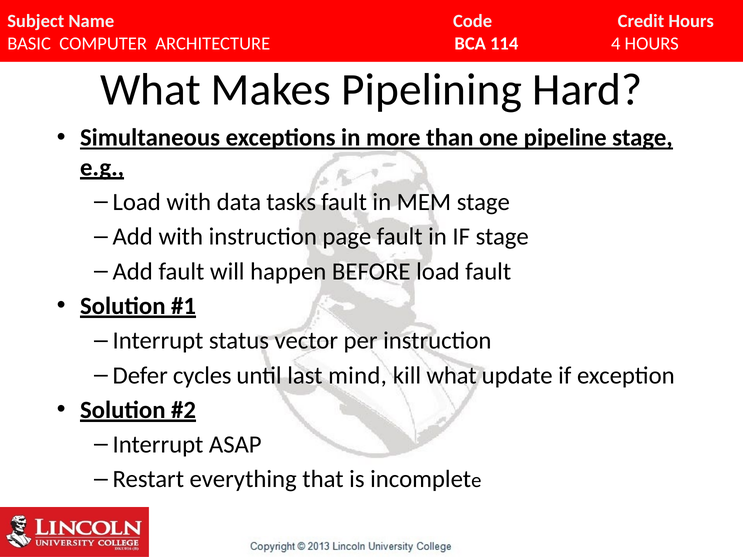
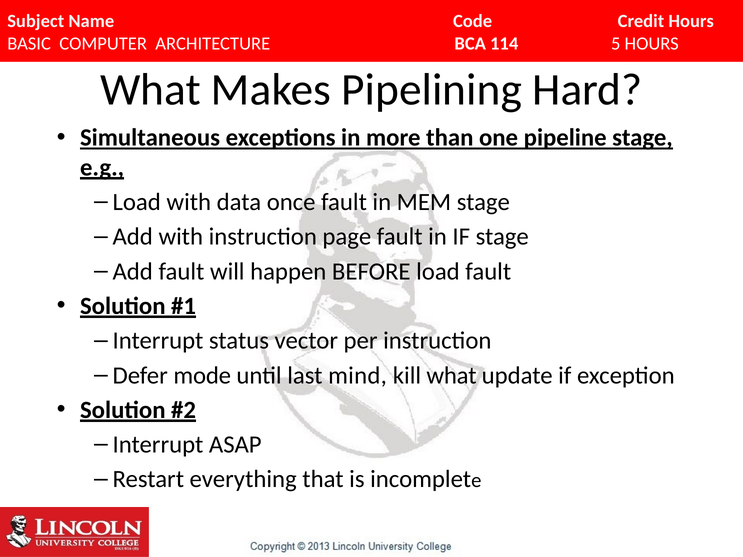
4: 4 -> 5
tasks: tasks -> once
cycles: cycles -> mode
